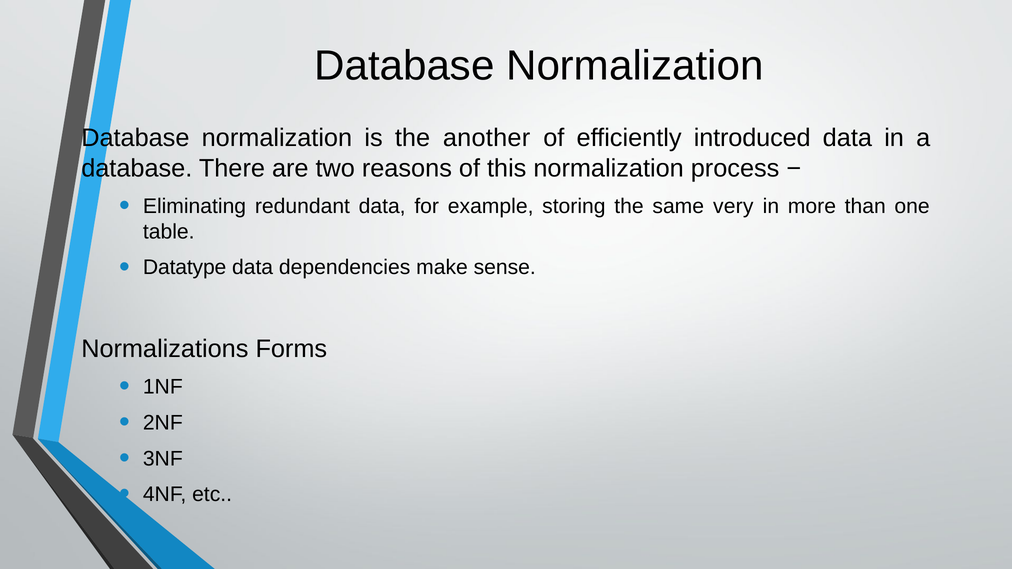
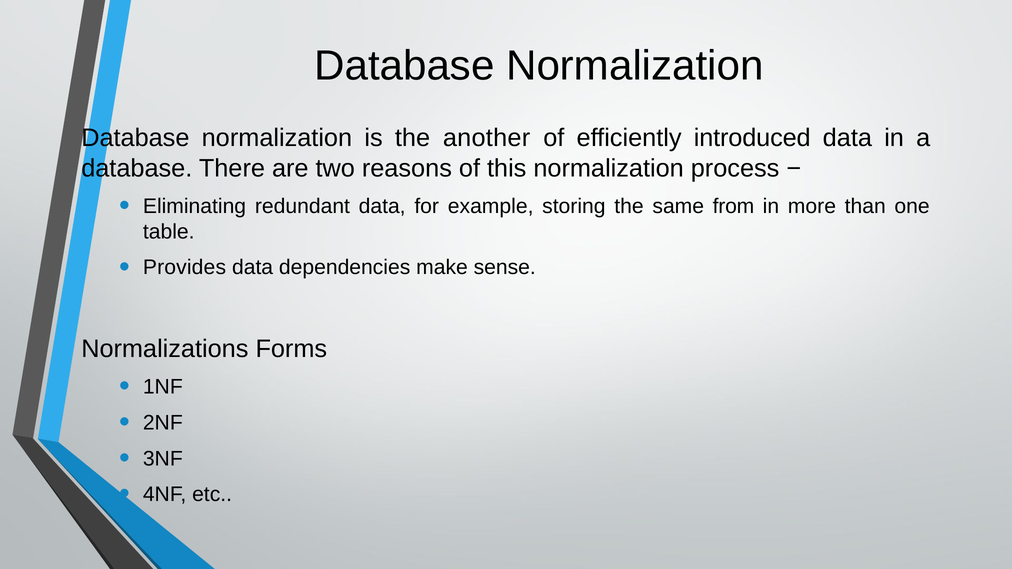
very: very -> from
Datatype: Datatype -> Provides
